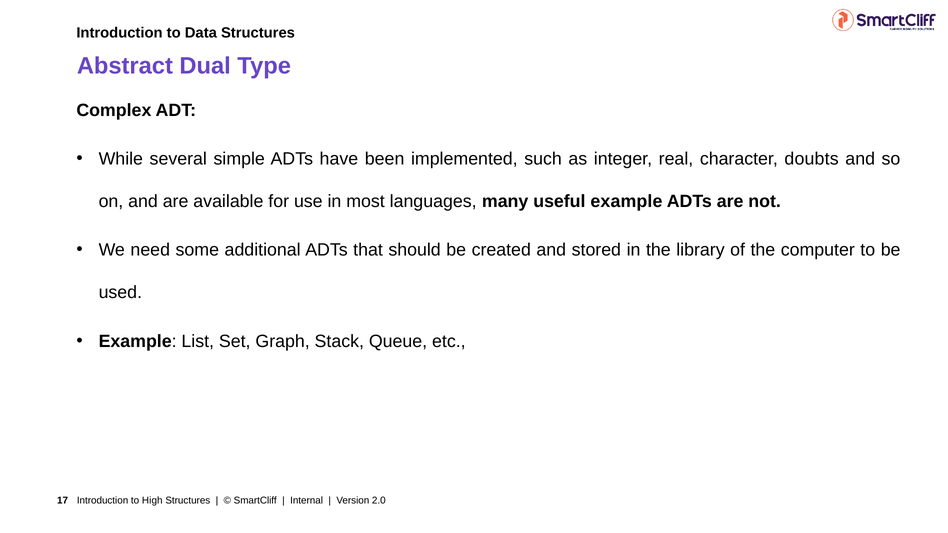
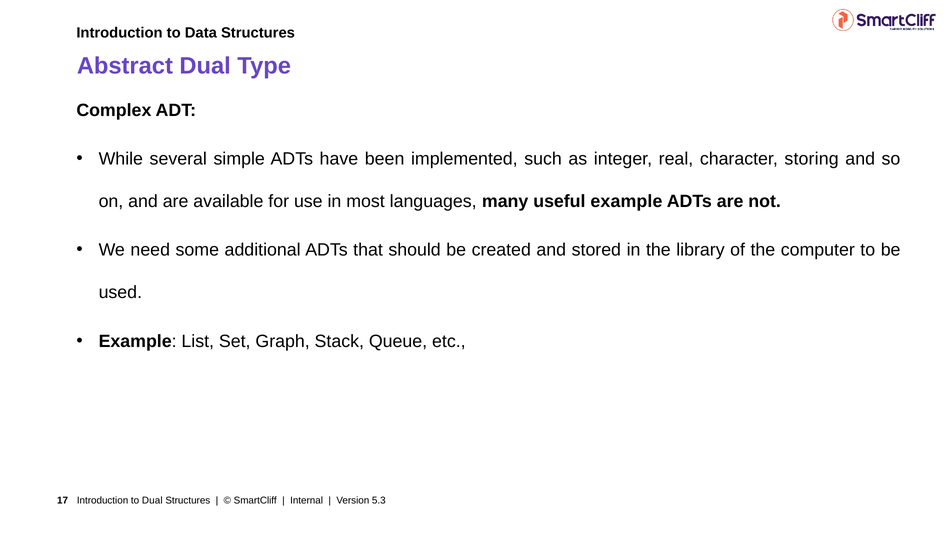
doubts: doubts -> storing
to High: High -> Dual
2.0: 2.0 -> 5.3
